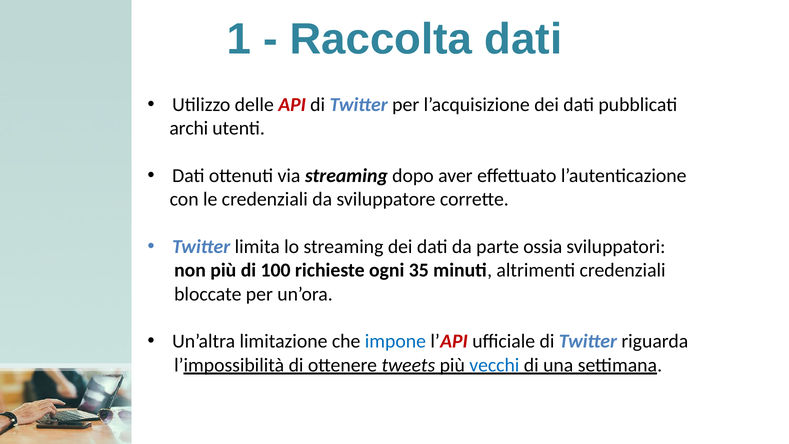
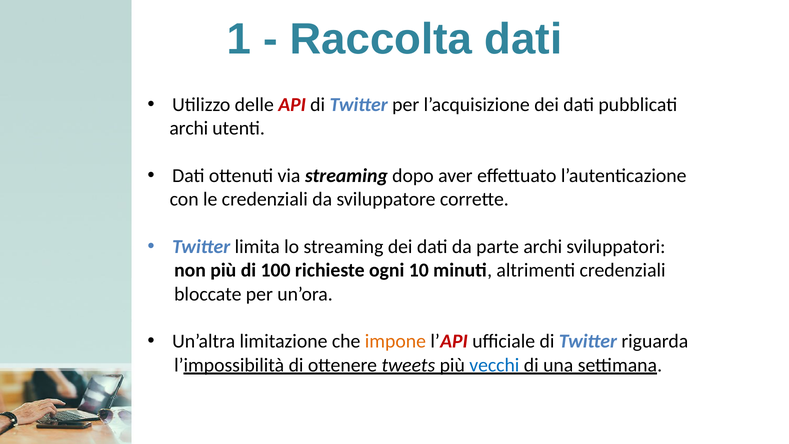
parte ossia: ossia -> archi
35: 35 -> 10
impone colour: blue -> orange
